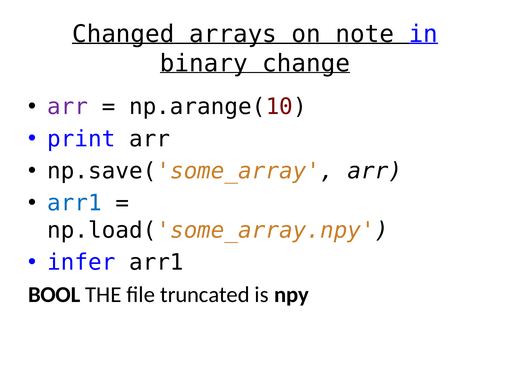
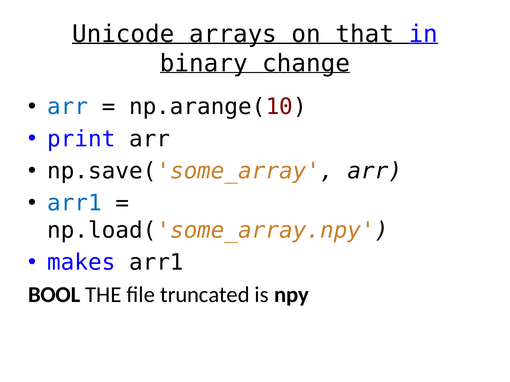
Changed: Changed -> Unicode
note: note -> that
arr at (68, 107) colour: purple -> blue
infer: infer -> makes
